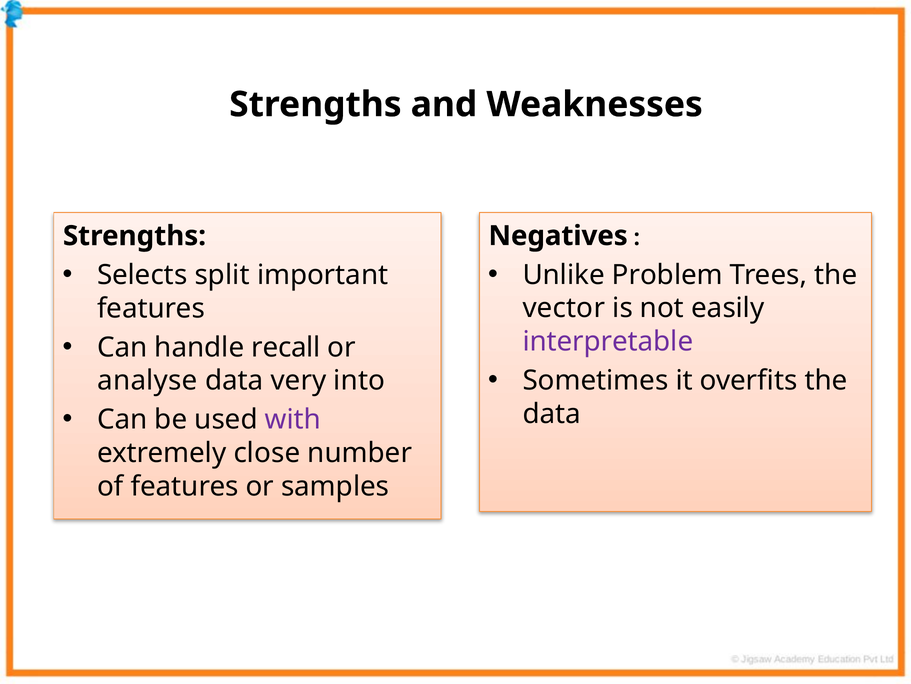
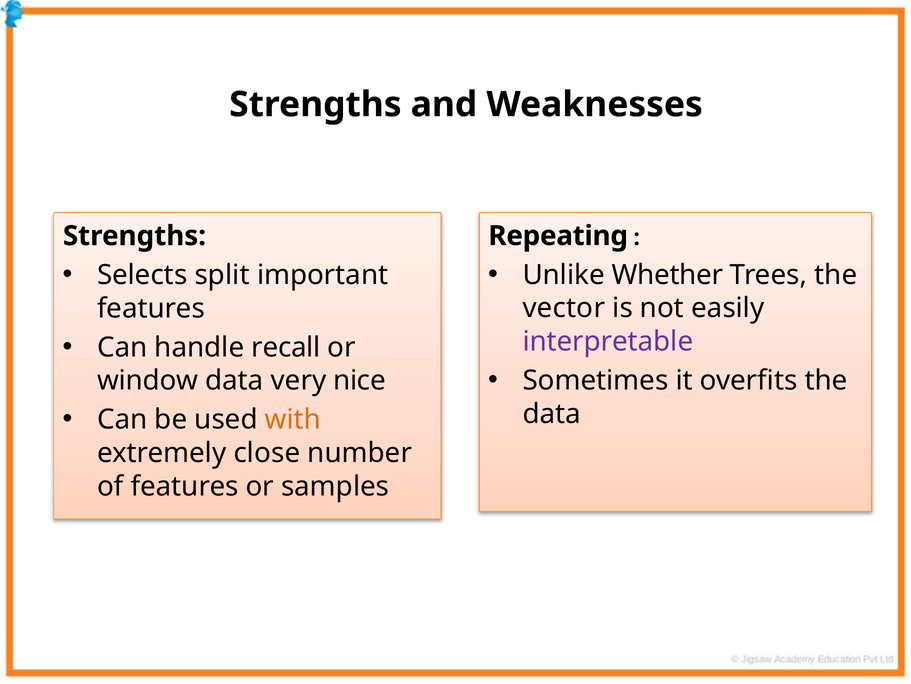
Negatives: Negatives -> Repeating
Problem: Problem -> Whether
analyse: analyse -> window
into: into -> nice
with colour: purple -> orange
